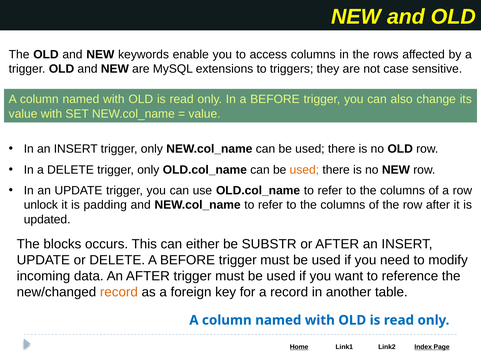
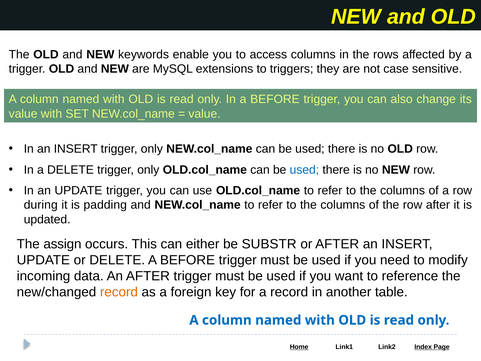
used at (304, 170) colour: orange -> blue
unlock: unlock -> during
blocks: blocks -> assign
